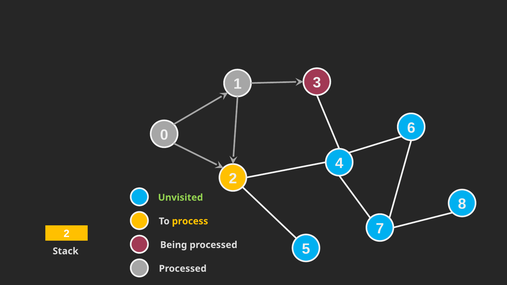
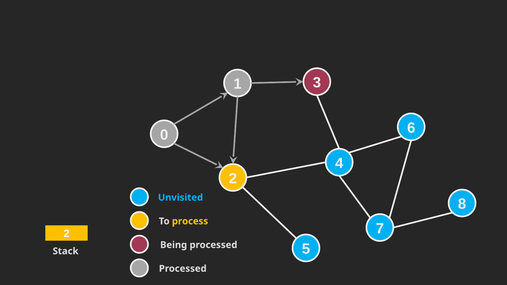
Unvisited colour: light green -> light blue
